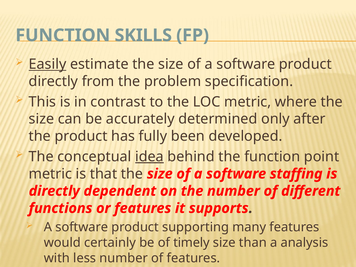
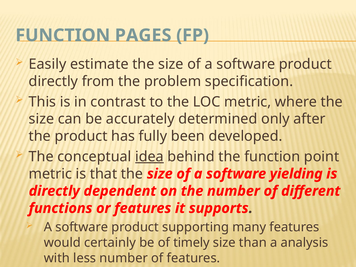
SKILLS: SKILLS -> PAGES
Easily underline: present -> none
staffing: staffing -> yielding
